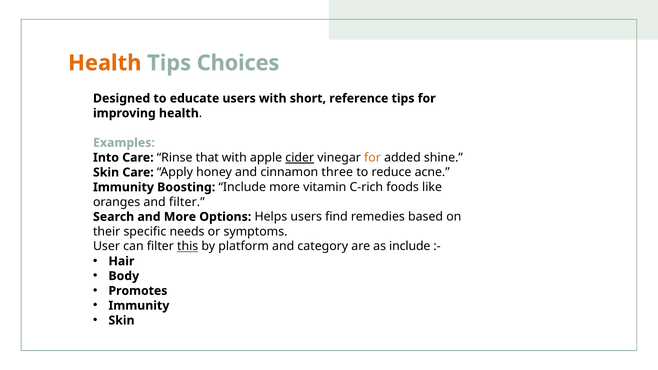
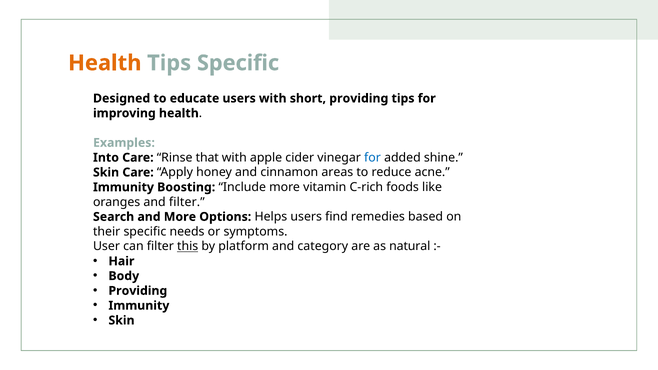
Tips Choices: Choices -> Specific
short reference: reference -> providing
cider underline: present -> none
for at (372, 158) colour: orange -> blue
three: three -> areas
as include: include -> natural
Promotes at (138, 291): Promotes -> Providing
